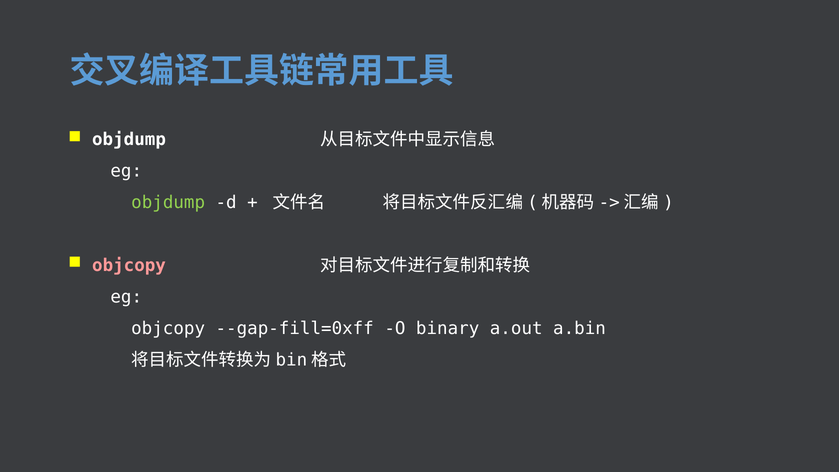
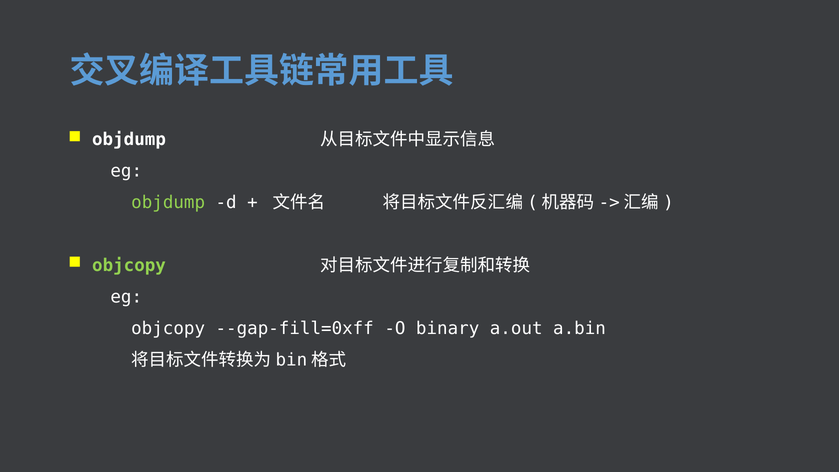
objcopy at (129, 265) colour: pink -> light green
